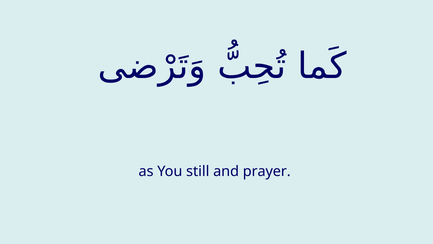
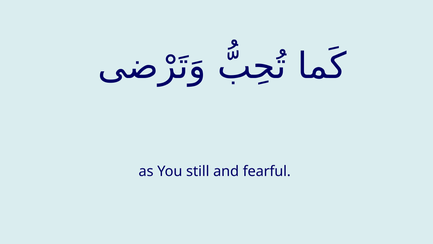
prayer: prayer -> fearful
